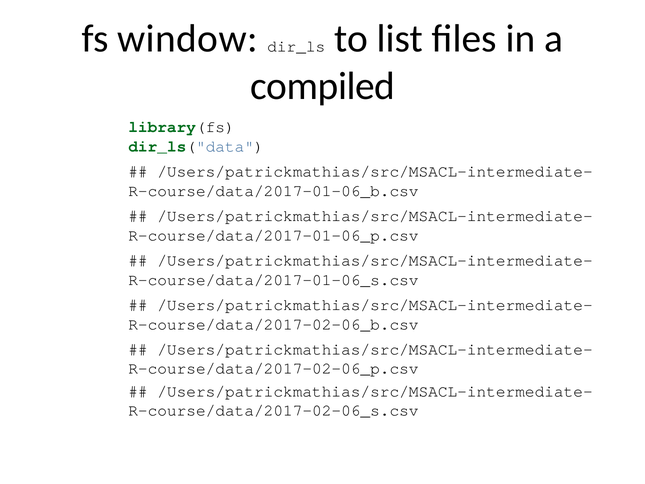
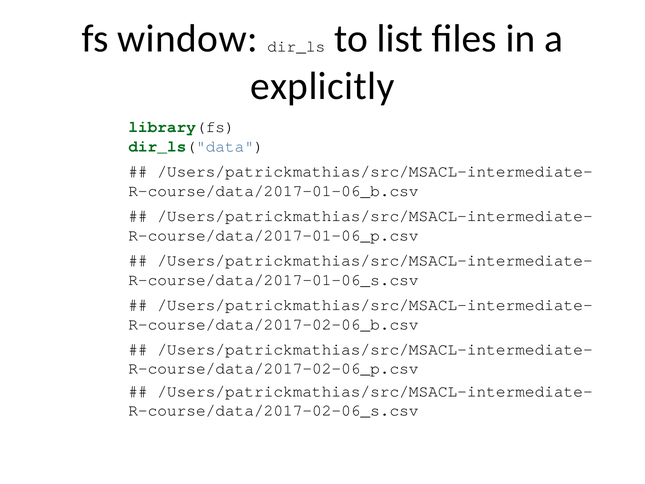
compiled: compiled -> explicitly
